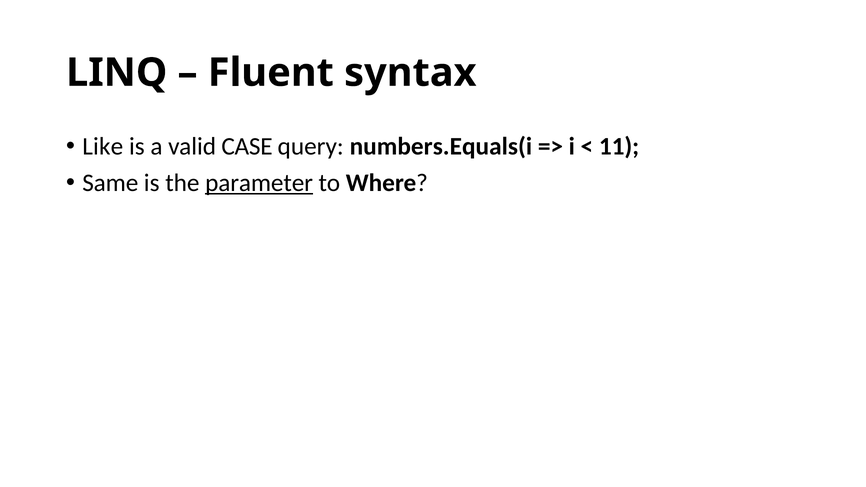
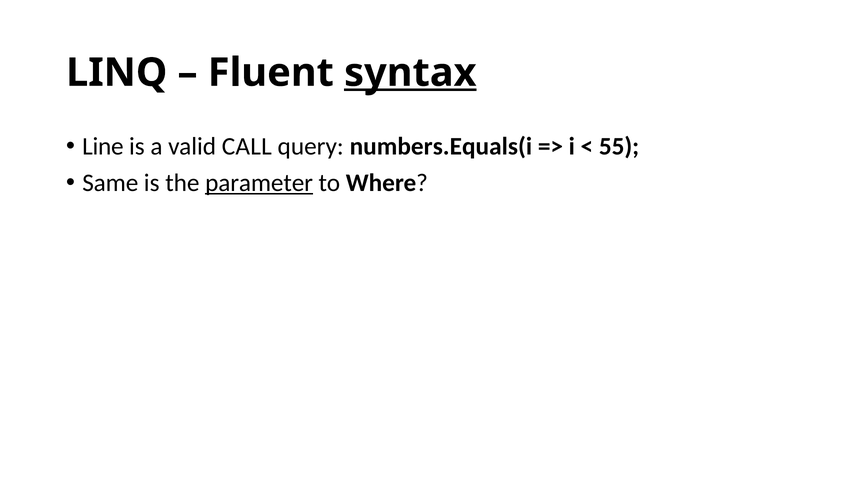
syntax underline: none -> present
Like: Like -> Line
CASE: CASE -> CALL
11: 11 -> 55
